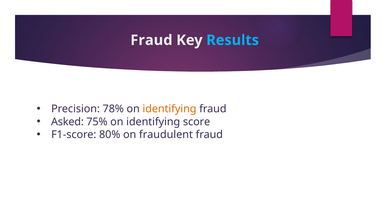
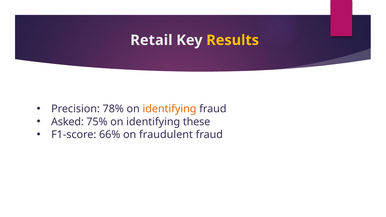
Fraud at (151, 40): Fraud -> Retail
Results colour: light blue -> yellow
score: score -> these
80%: 80% -> 66%
